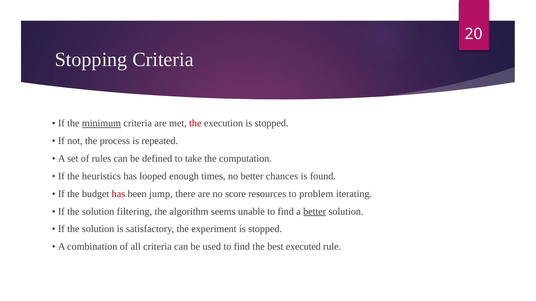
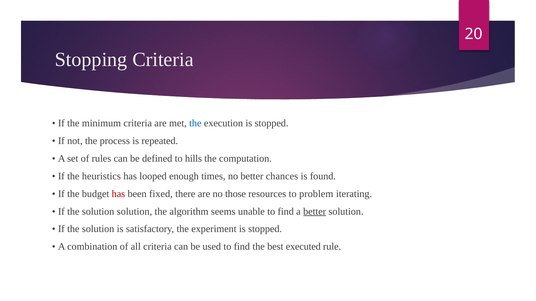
minimum underline: present -> none
the at (195, 124) colour: red -> blue
take: take -> hills
jump: jump -> fixed
score: score -> those
solution filtering: filtering -> solution
